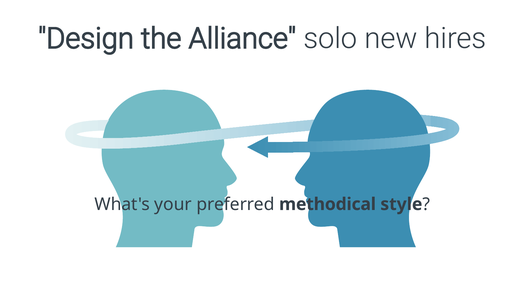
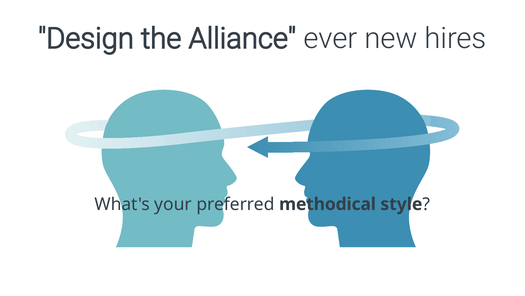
solo: solo -> ever
